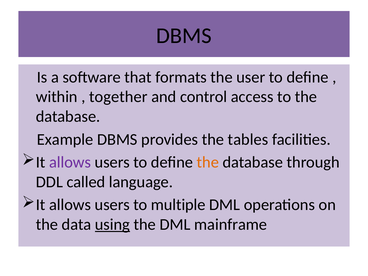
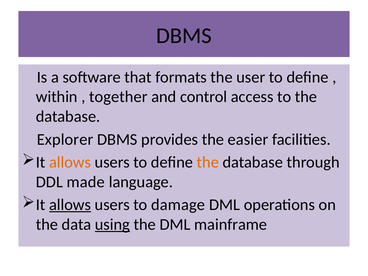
Example: Example -> Explorer
tables: tables -> easier
allows at (70, 162) colour: purple -> orange
called: called -> made
allows at (70, 205) underline: none -> present
multiple: multiple -> damage
